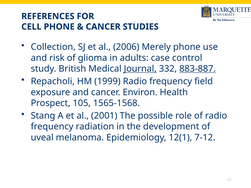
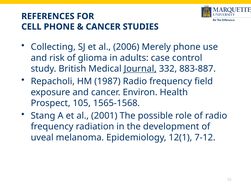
Collection: Collection -> Collecting
883-887 underline: present -> none
1999: 1999 -> 1987
